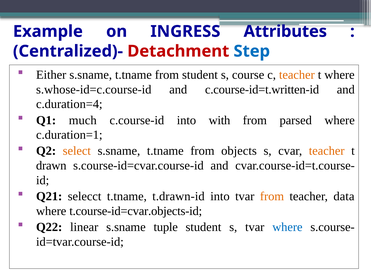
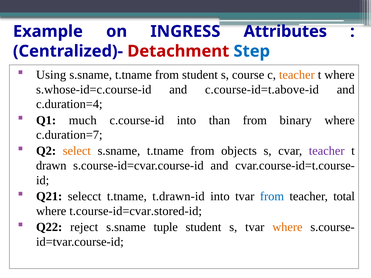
Either: Either -> Using
c.course-id=t.written-id: c.course-id=t.written-id -> c.course-id=t.above-id
with: with -> than
parsed: parsed -> binary
c.duration=1: c.duration=1 -> c.duration=7
teacher at (327, 151) colour: orange -> purple
from at (272, 196) colour: orange -> blue
data: data -> total
t.course-id=cvar.objects-id: t.course-id=cvar.objects-id -> t.course-id=cvar.stored-id
linear: linear -> reject
where at (287, 227) colour: blue -> orange
